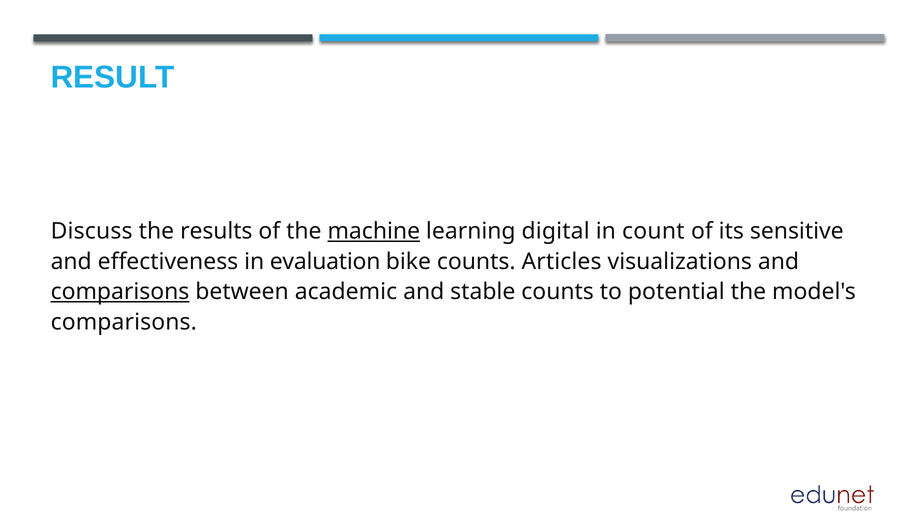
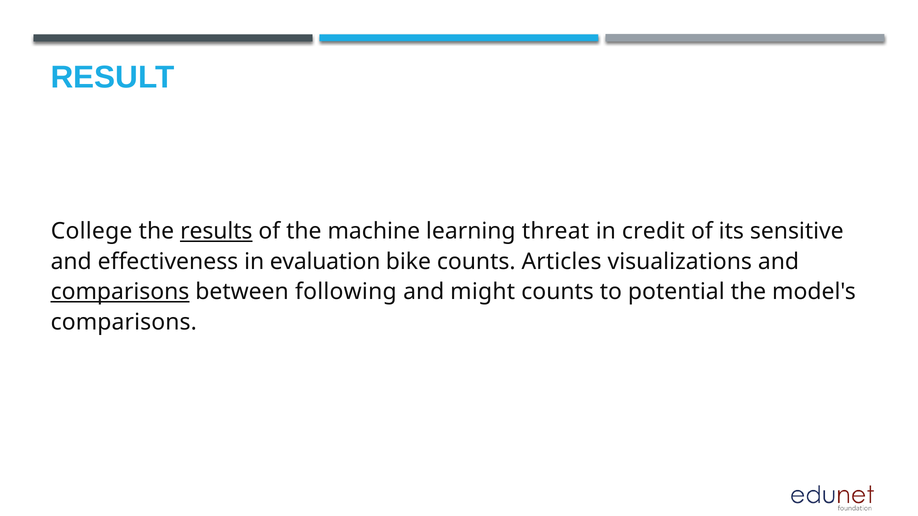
Discuss: Discuss -> College
results underline: none -> present
machine underline: present -> none
digital: digital -> threat
count: count -> credit
academic: academic -> following
stable: stable -> might
